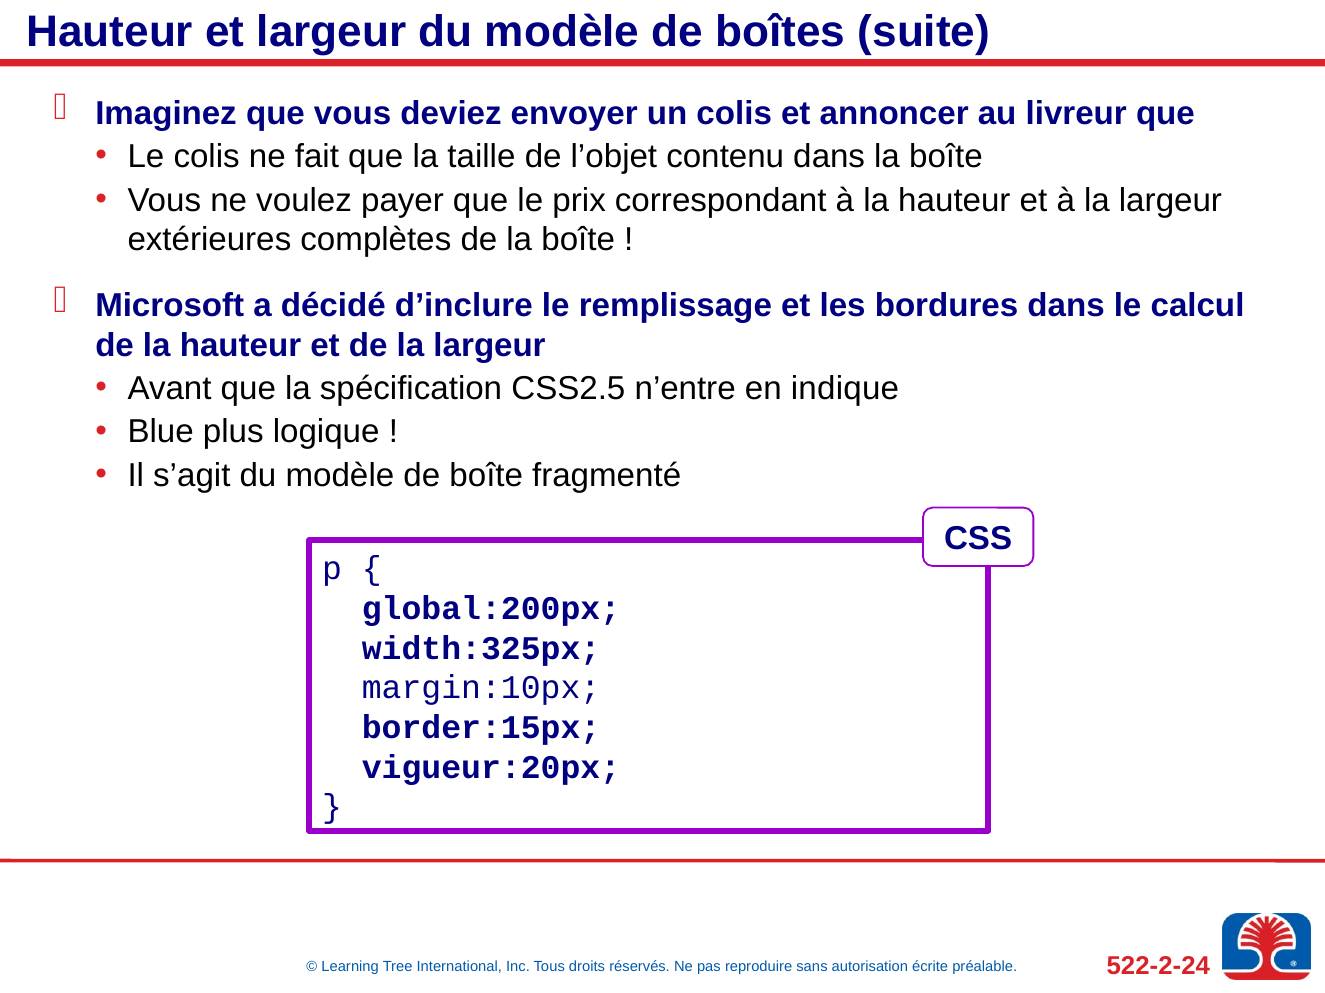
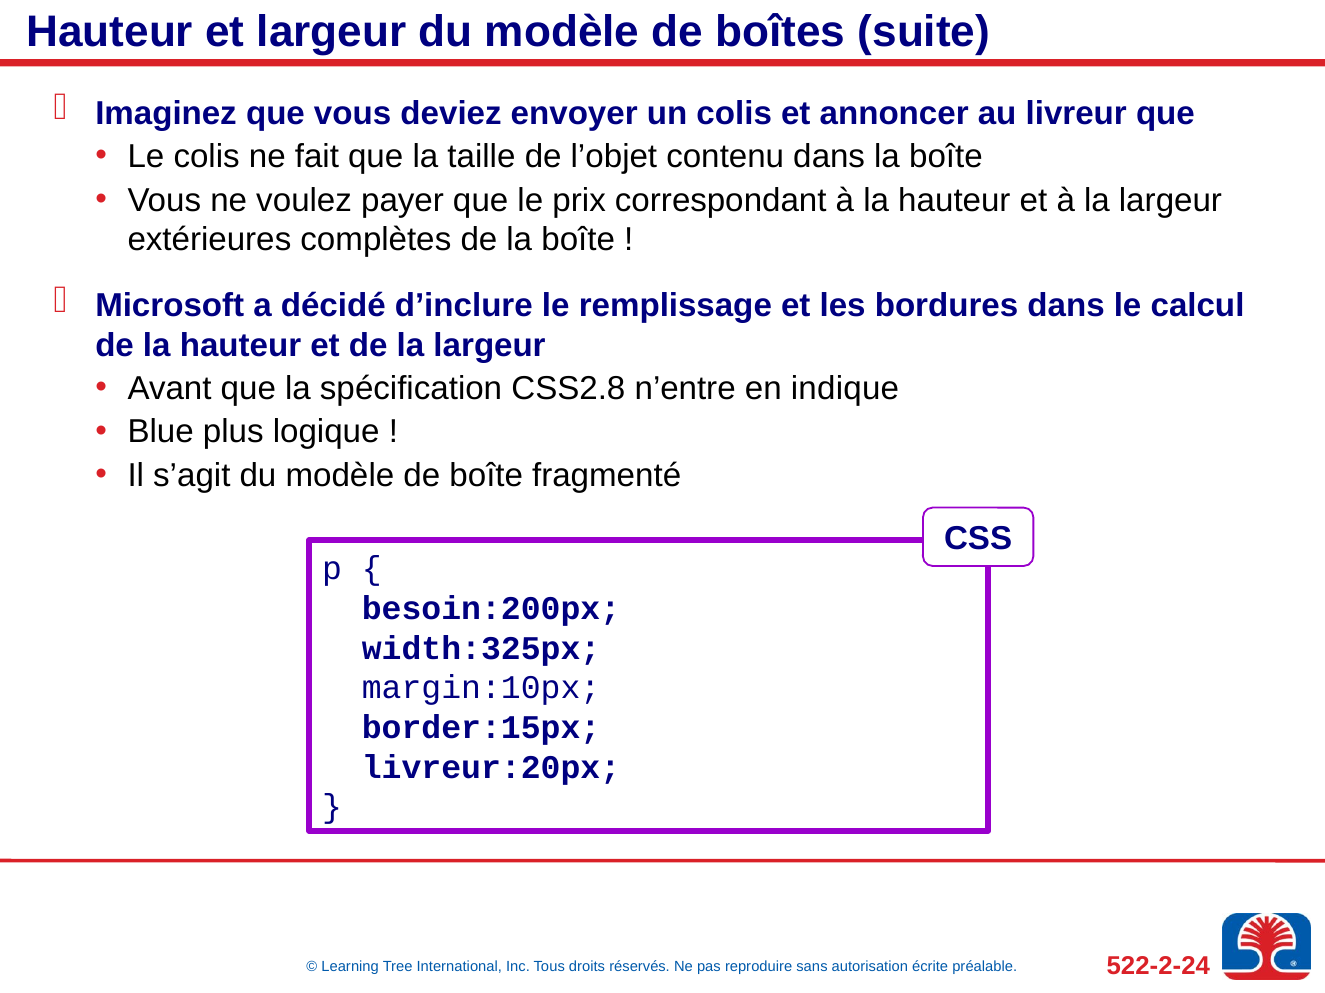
CSS2.5: CSS2.5 -> CSS2.8
global:200px: global:200px -> besoin:200px
vigueur:20px: vigueur:20px -> livreur:20px
